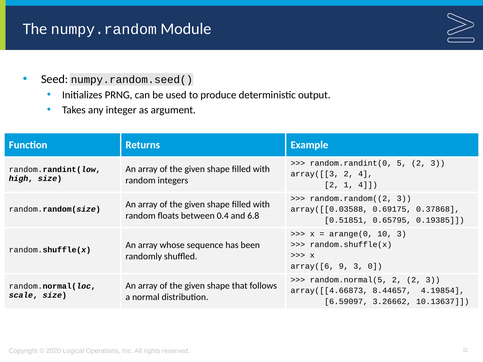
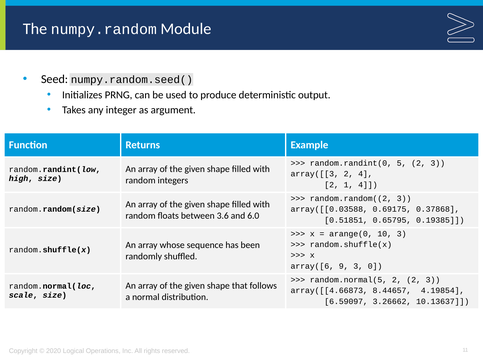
0.4: 0.4 -> 3.6
6.8: 6.8 -> 6.0
